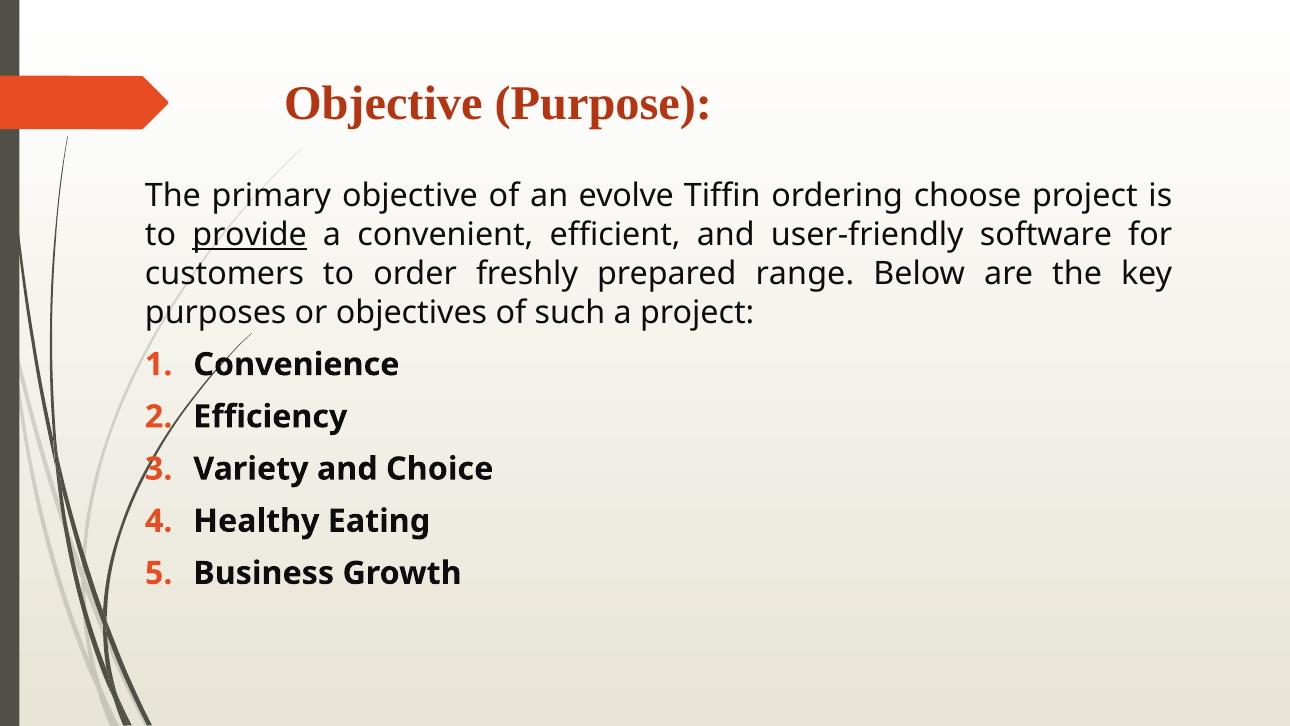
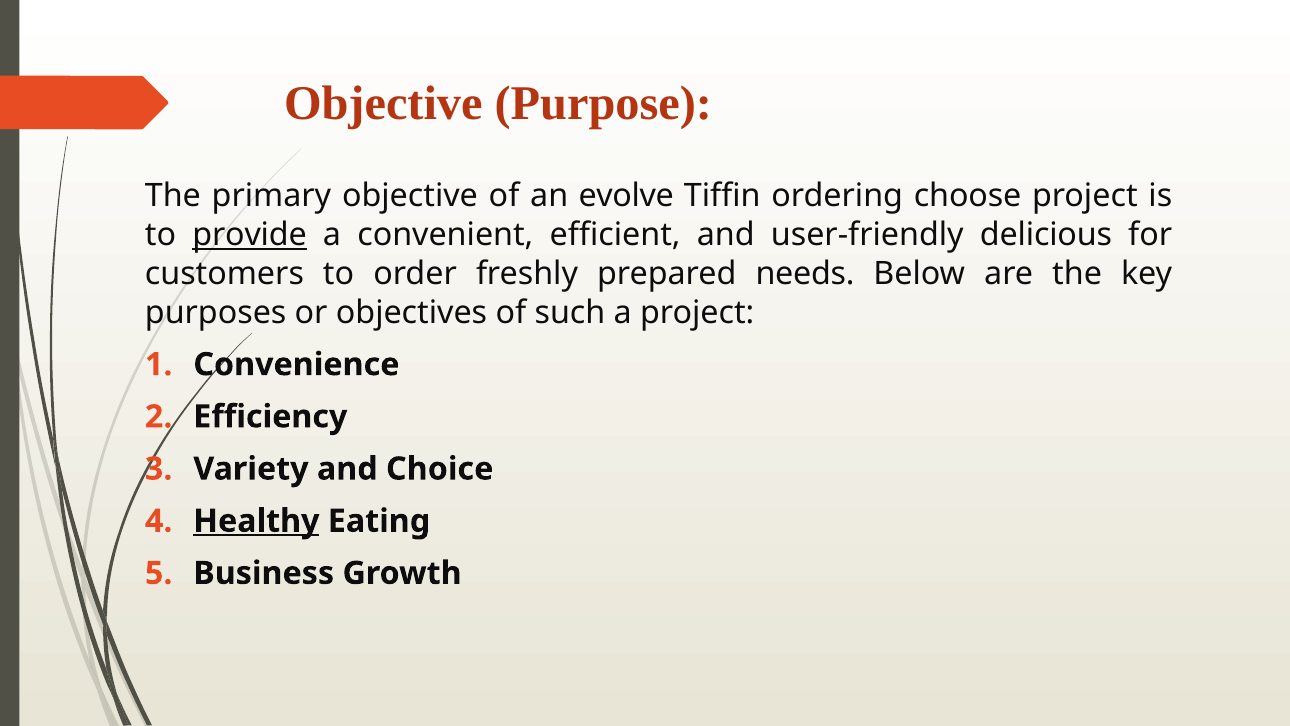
software: software -> delicious
range: range -> needs
Healthy underline: none -> present
